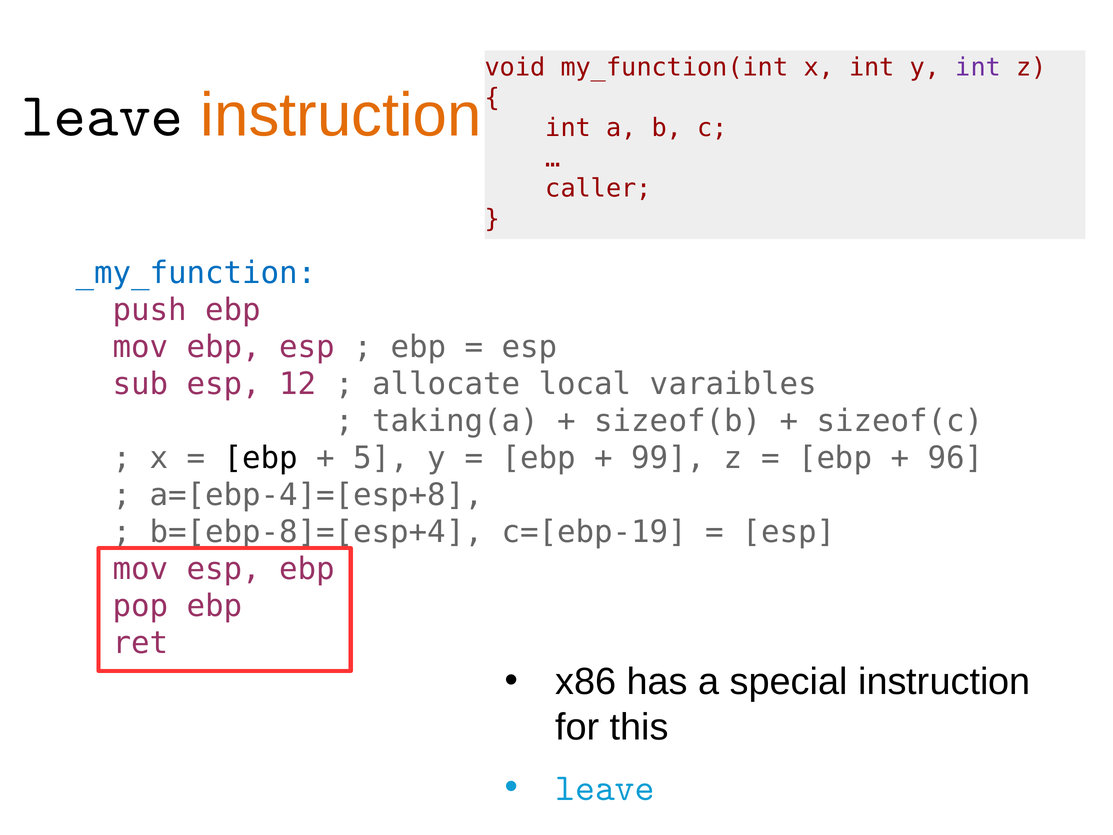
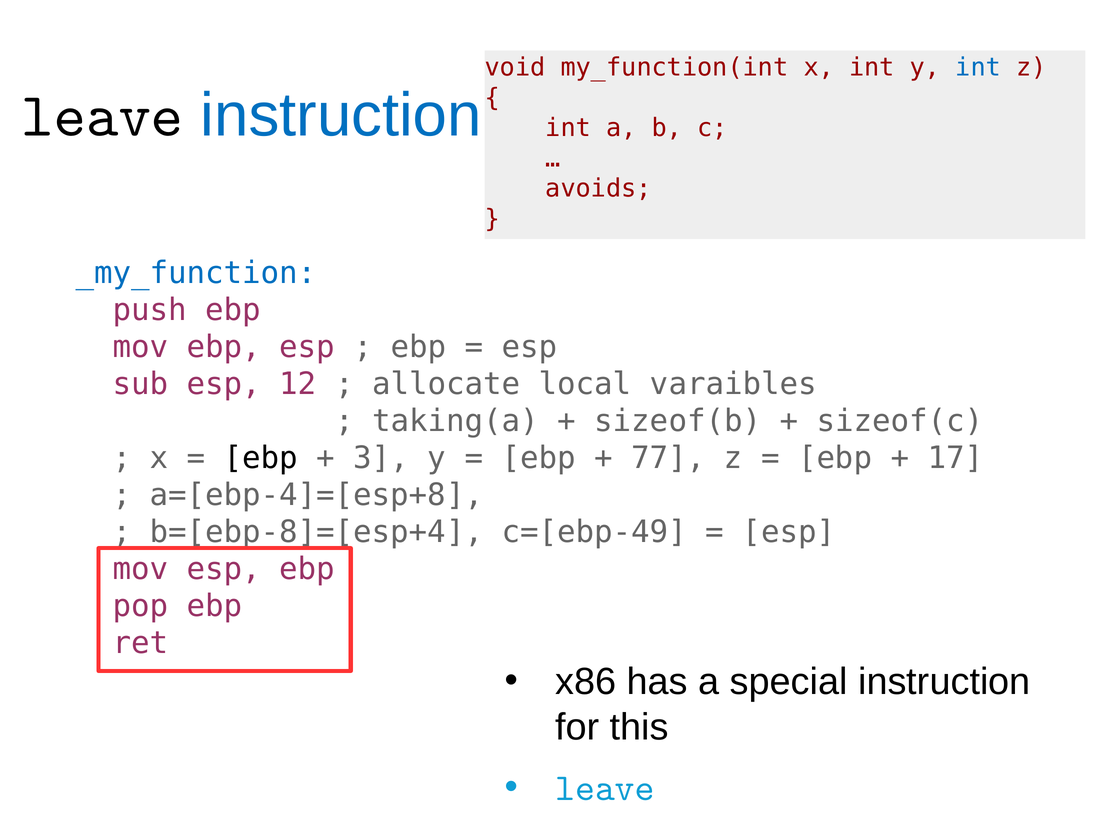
int at (978, 67) colour: purple -> blue
instruction at (341, 115) colour: orange -> blue
caller: caller -> avoids
5: 5 -> 3
99: 99 -> 77
96: 96 -> 17
c=[ebp-19: c=[ebp-19 -> c=[ebp-49
